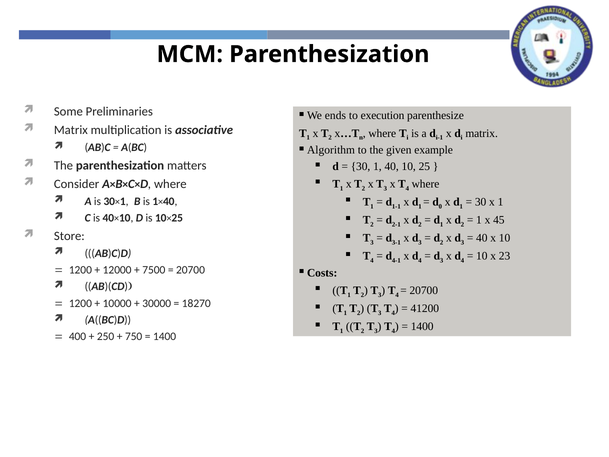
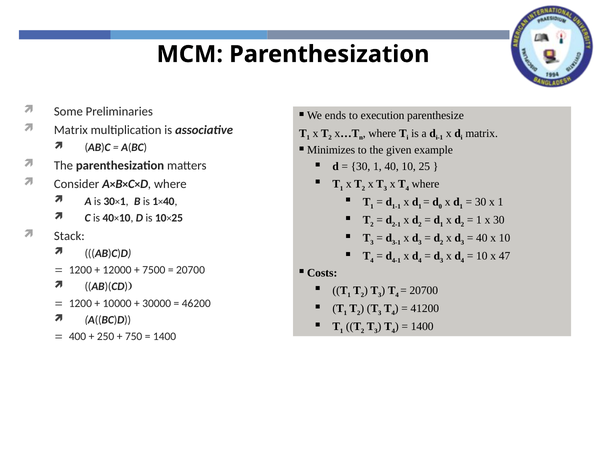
Algorithm: Algorithm -> Minimizes
x 45: 45 -> 30
Store: Store -> Stack
23: 23 -> 47
18270: 18270 -> 46200
